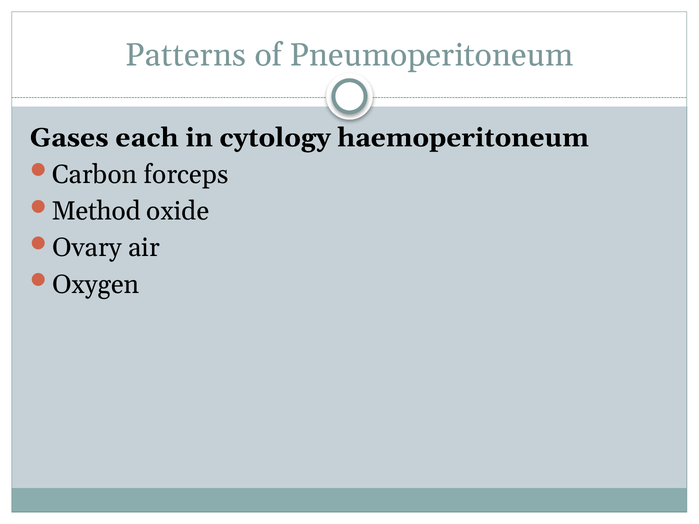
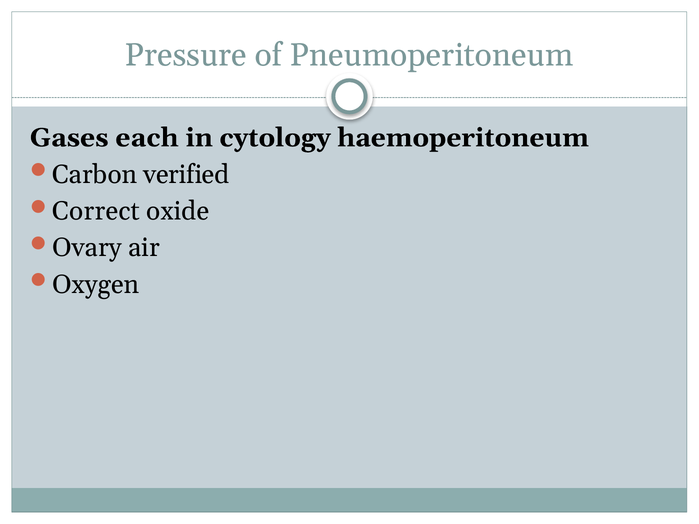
Patterns: Patterns -> Pressure
forceps: forceps -> verified
Method: Method -> Correct
